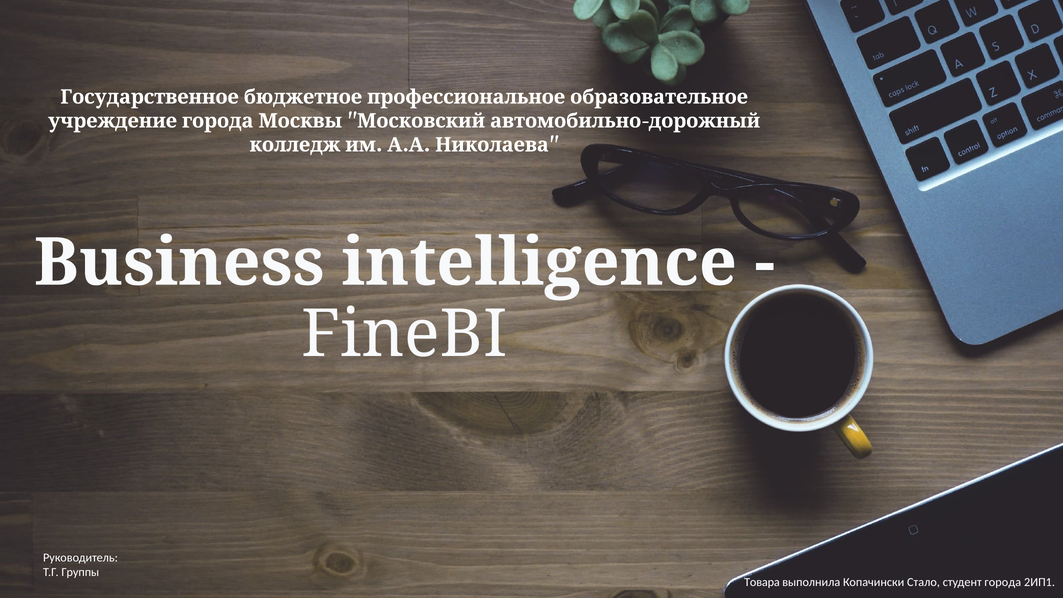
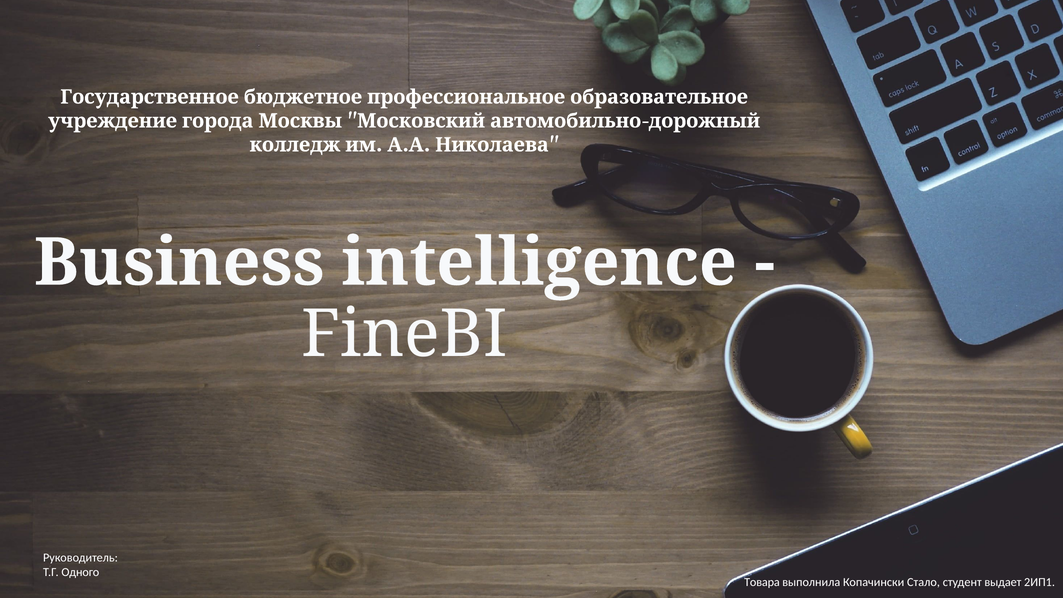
Группы: Группы -> Одного
студент города: города -> выдает
